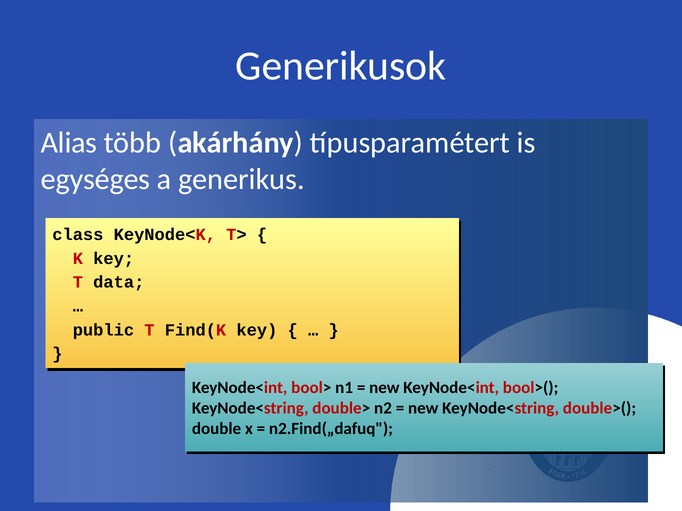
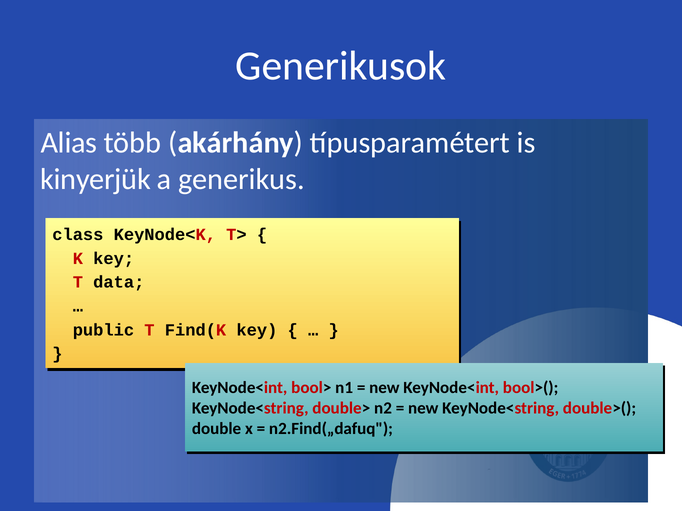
egységes: egységes -> kinyerjük
